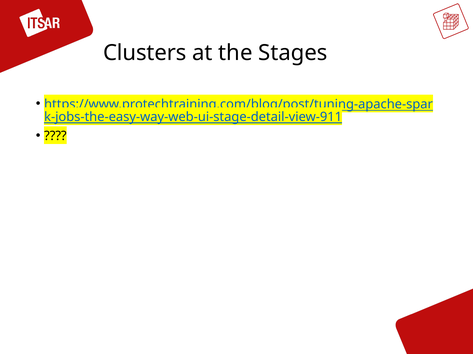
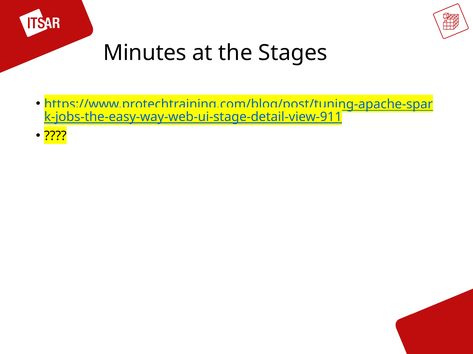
Clusters: Clusters -> Minutes
